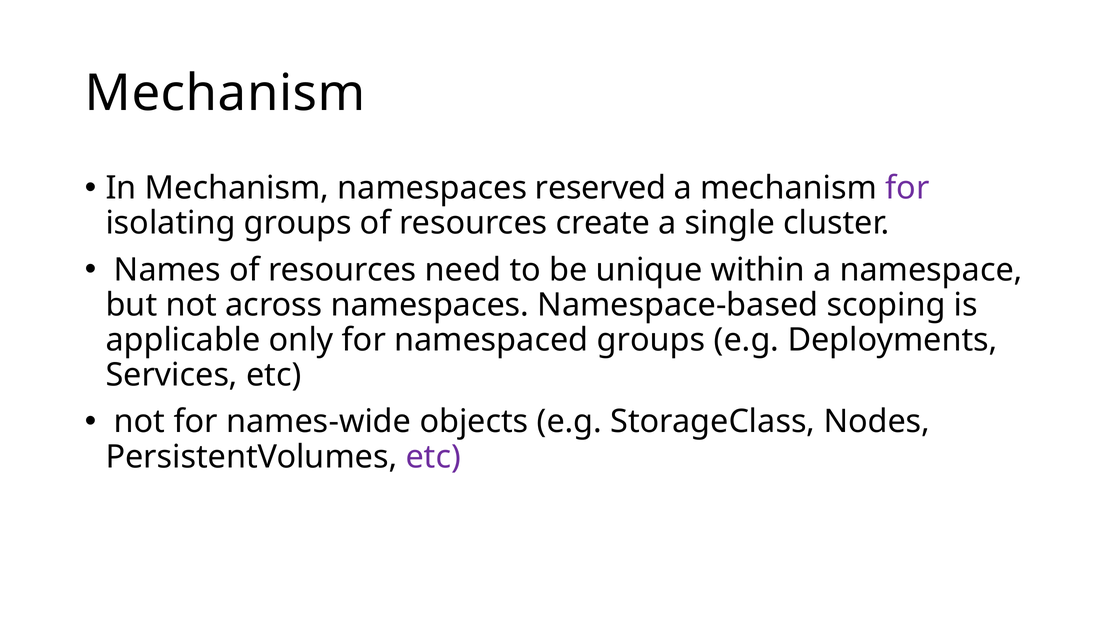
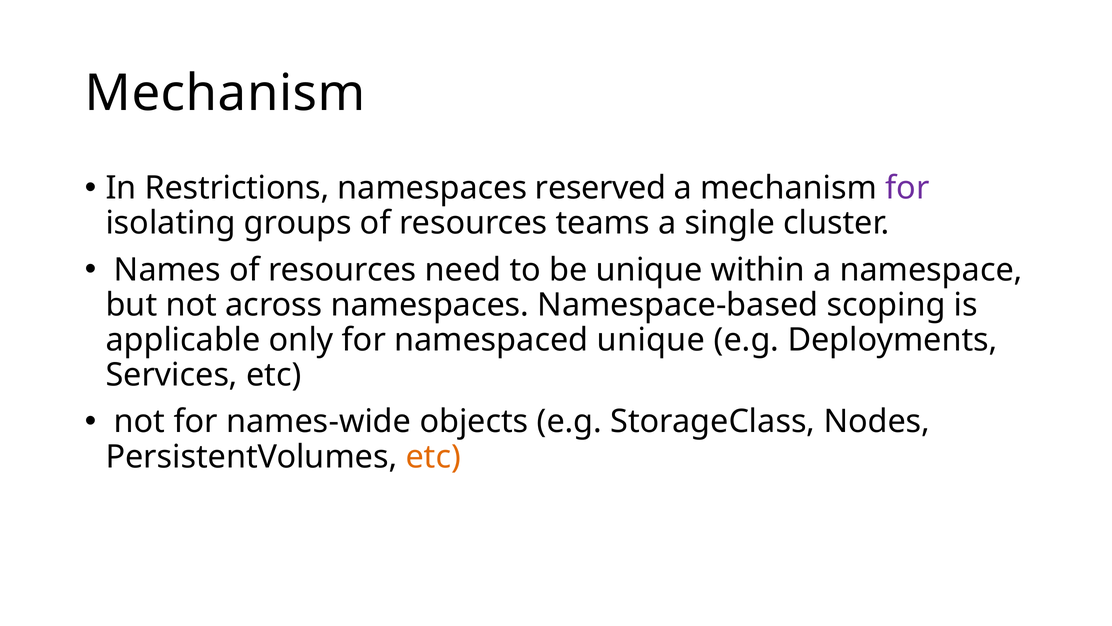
In Mechanism: Mechanism -> Restrictions
create: create -> teams
namespaced groups: groups -> unique
etc at (433, 456) colour: purple -> orange
